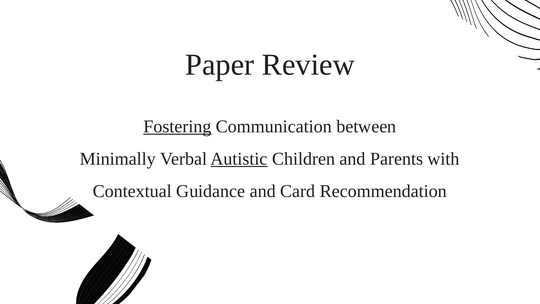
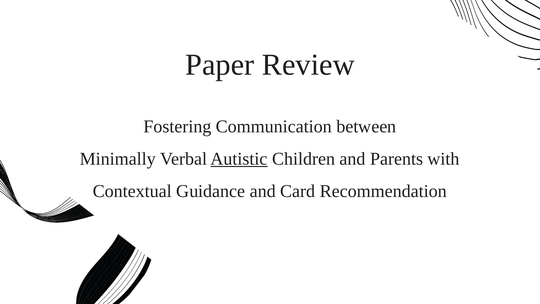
Fostering underline: present -> none
